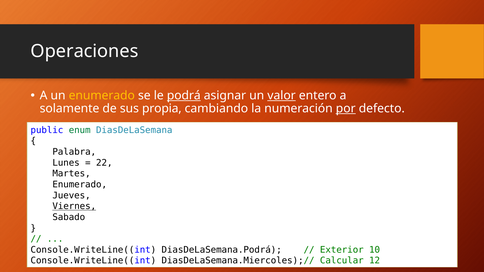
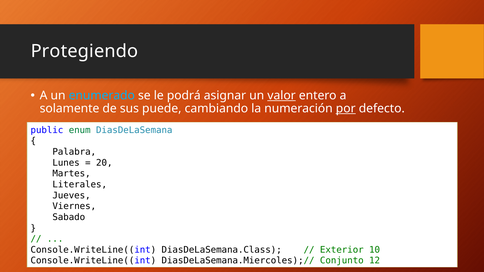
Operaciones: Operaciones -> Protegiendo
enumerado at (102, 96) colour: yellow -> light blue
podrá underline: present -> none
propia: propia -> puede
22: 22 -> 20
Enumerado at (80, 185): Enumerado -> Literales
Viernes underline: present -> none
DiasDeLaSemana.Podrá: DiasDeLaSemana.Podrá -> DiasDeLaSemana.Class
Calcular: Calcular -> Conjunto
